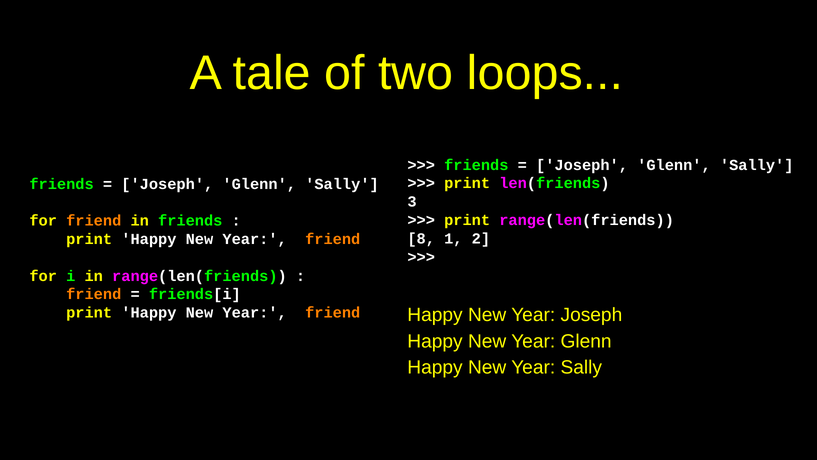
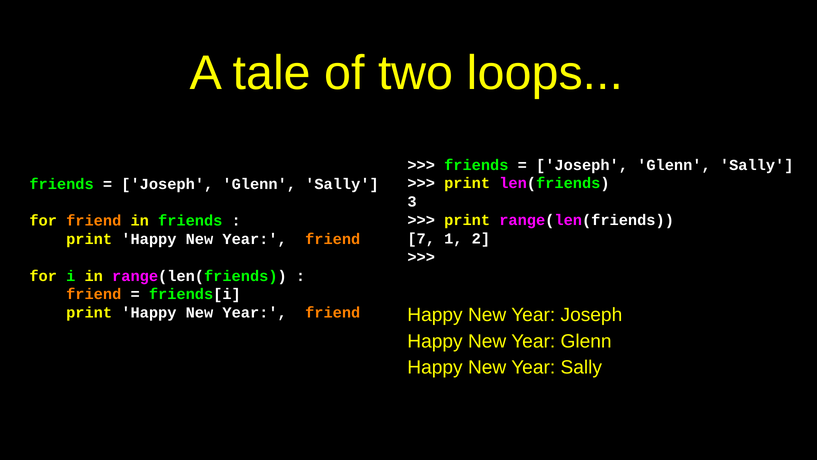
8: 8 -> 7
